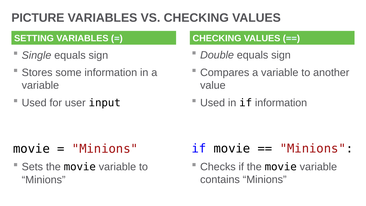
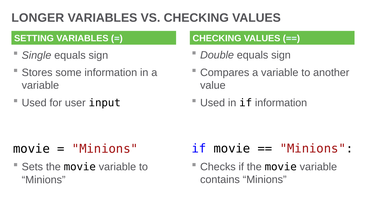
PICTURE: PICTURE -> LONGER
